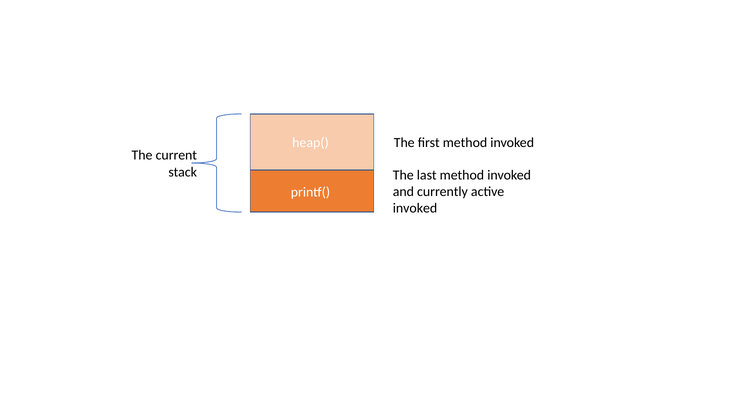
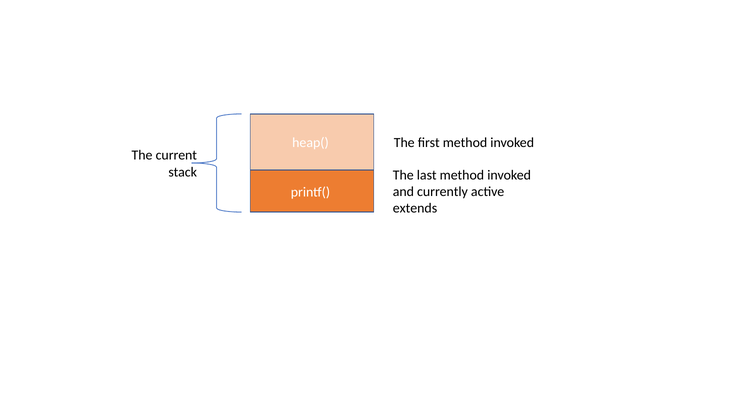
invoked at (415, 208): invoked -> extends
